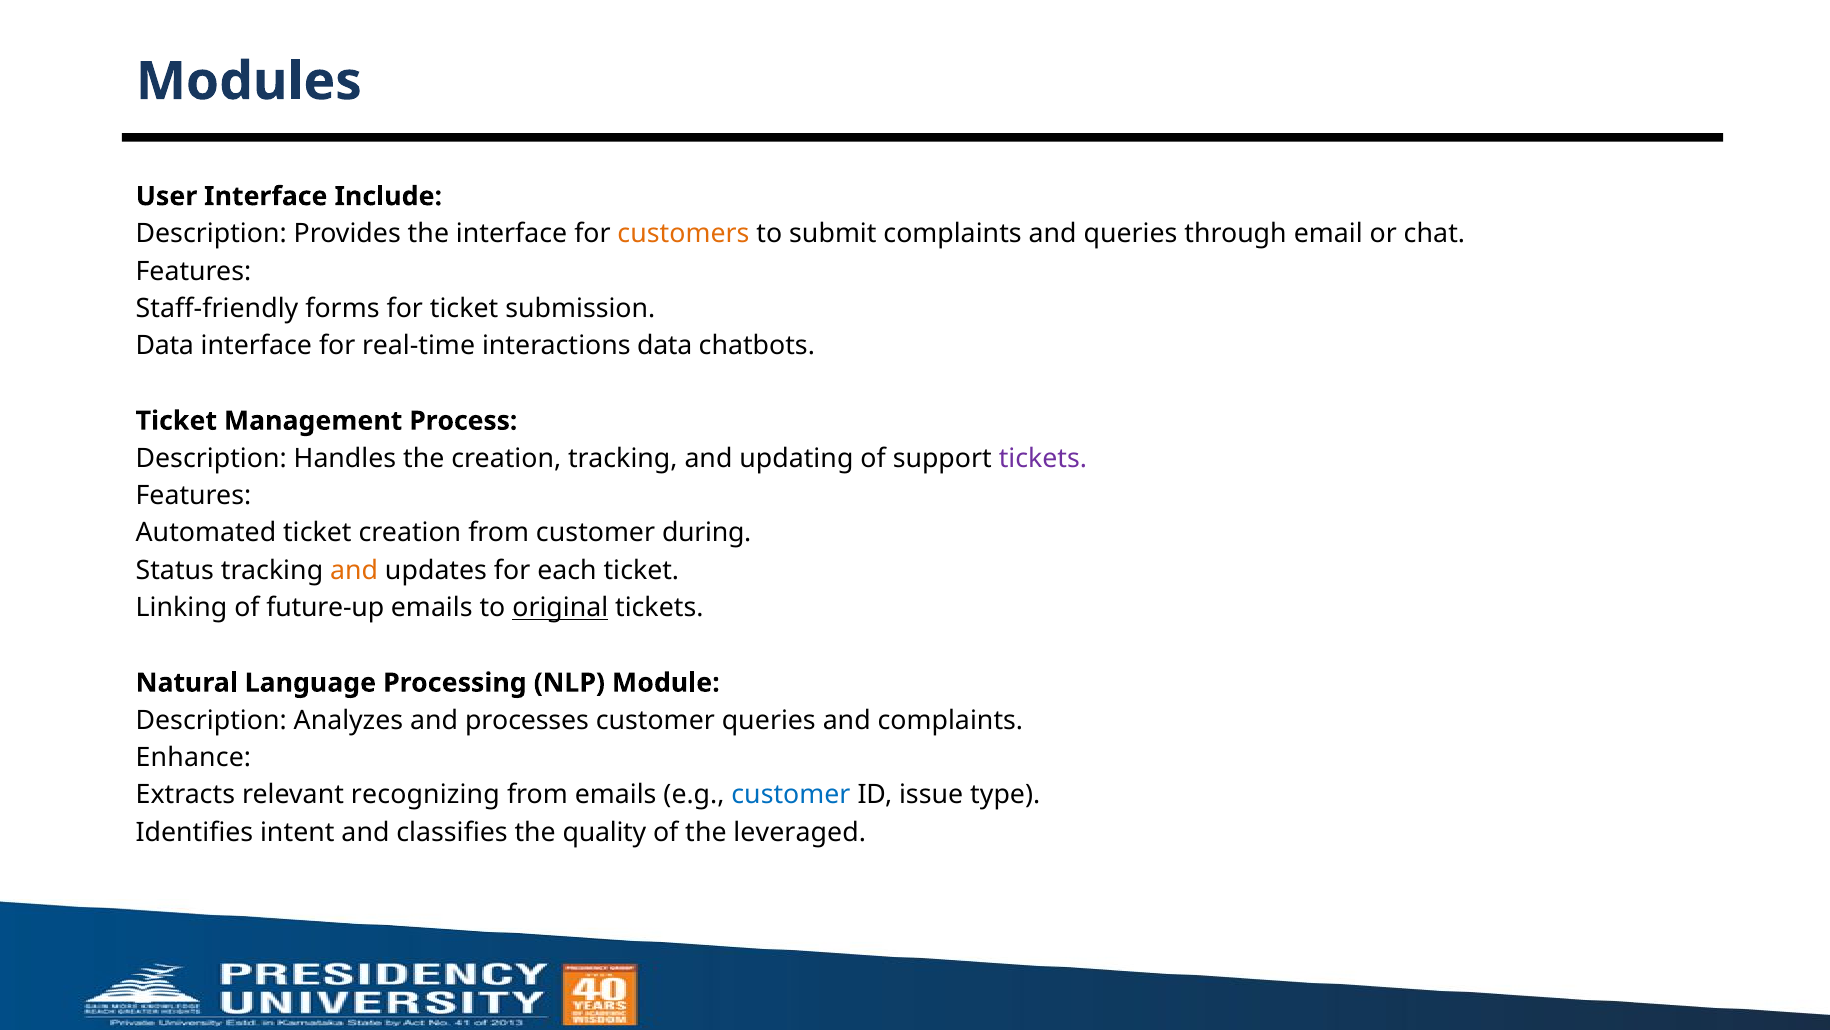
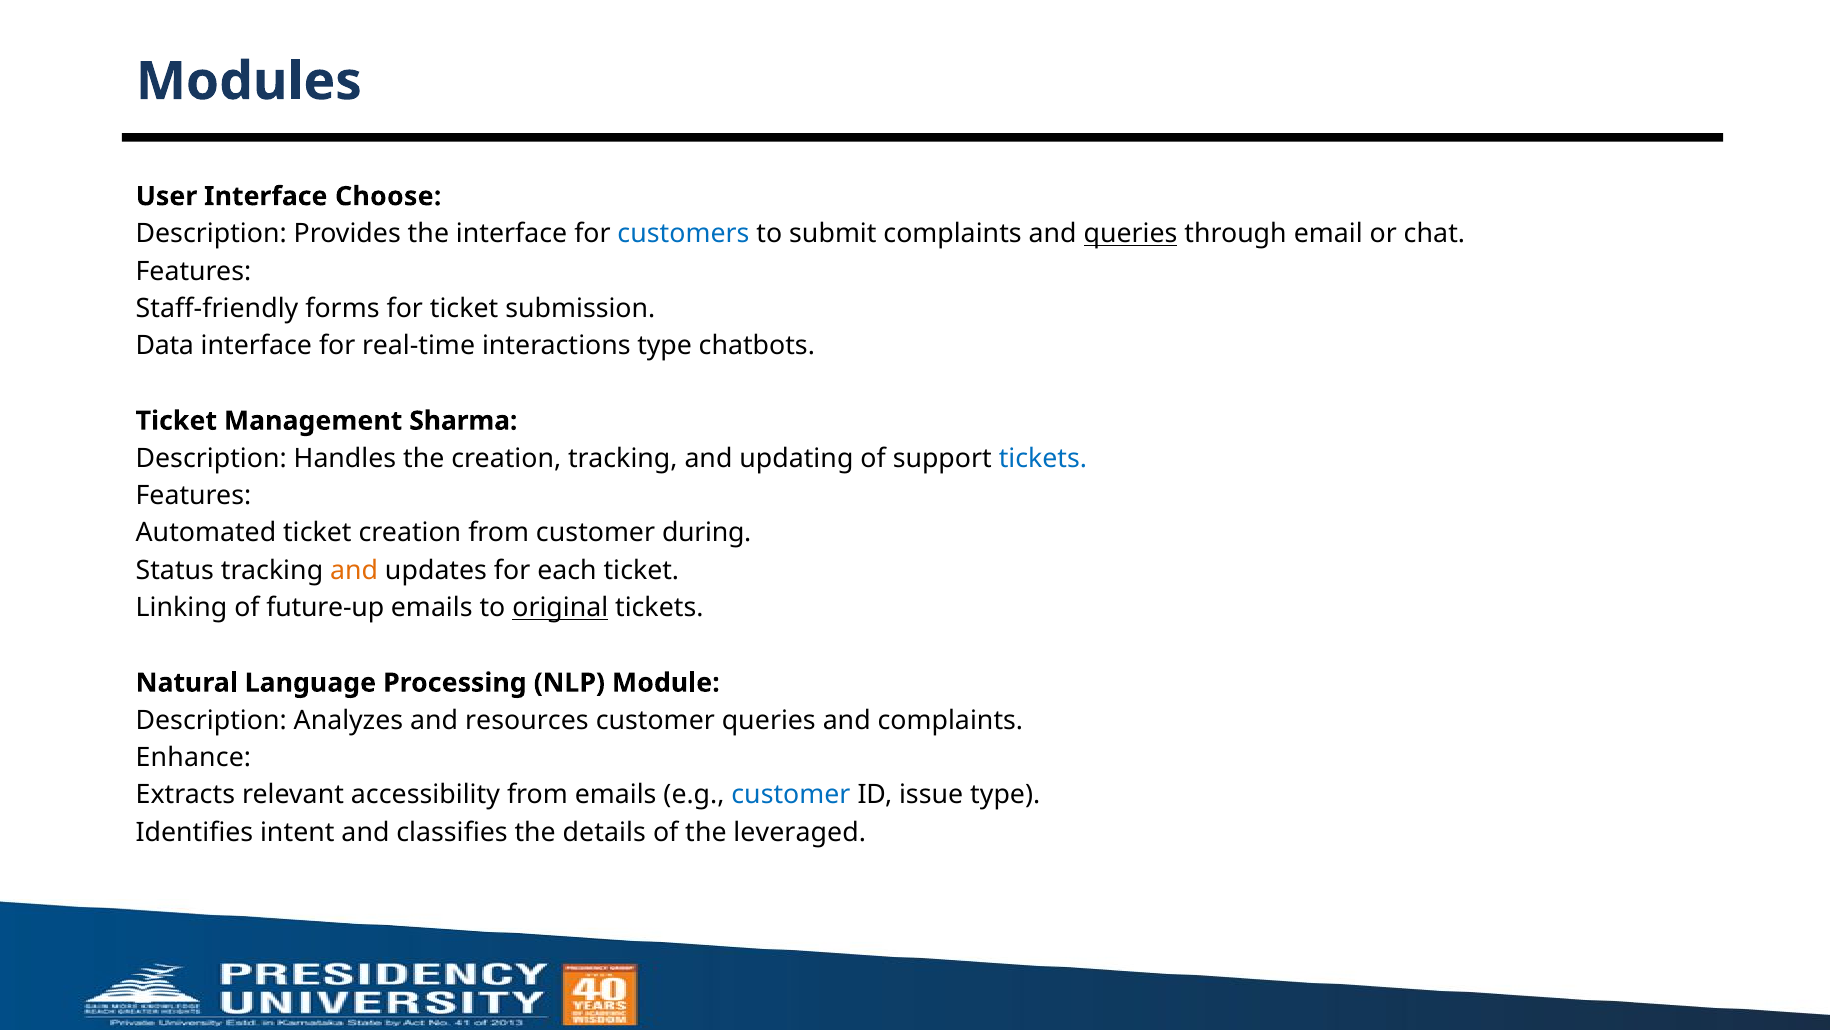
Include: Include -> Choose
customers colour: orange -> blue
queries at (1131, 234) underline: none -> present
interactions data: data -> type
Process: Process -> Sharma
tickets at (1043, 458) colour: purple -> blue
processes: processes -> resources
recognizing: recognizing -> accessibility
quality: quality -> details
